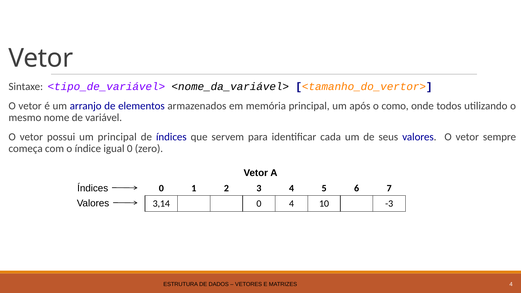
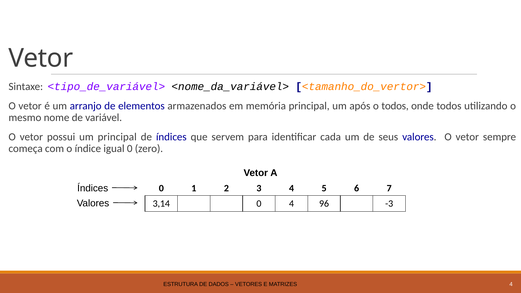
o como: como -> todos
10: 10 -> 96
